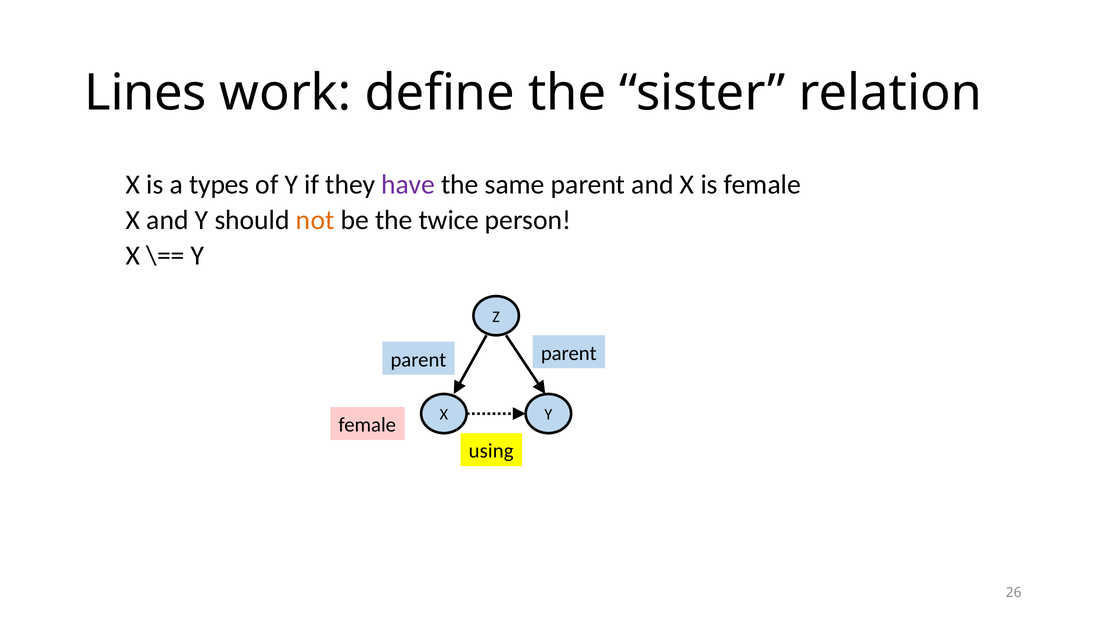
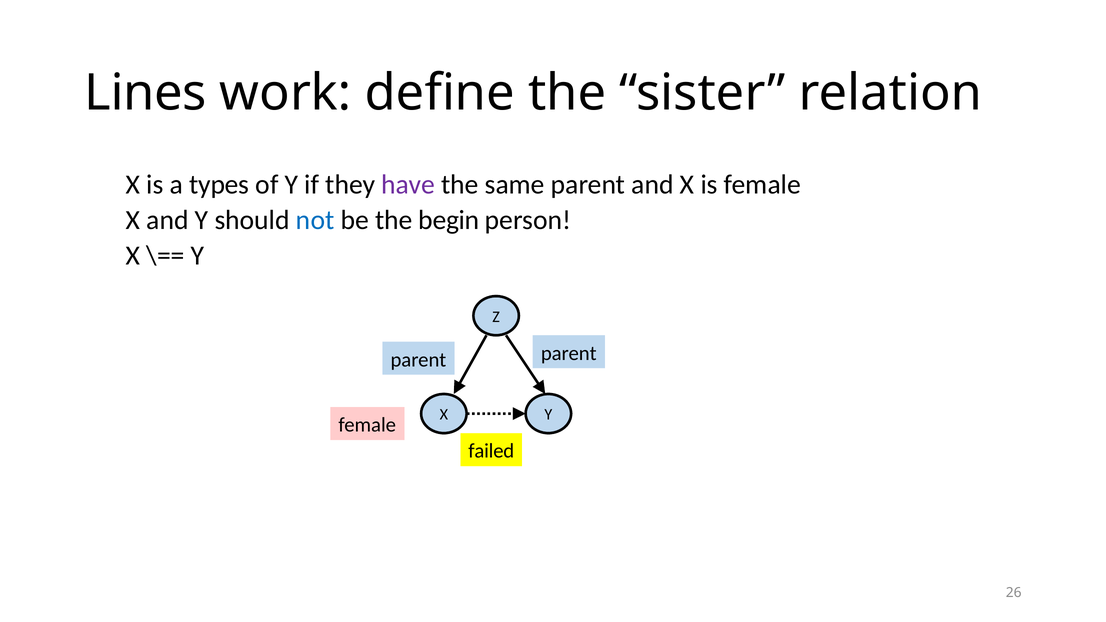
not colour: orange -> blue
twice: twice -> begin
using: using -> failed
